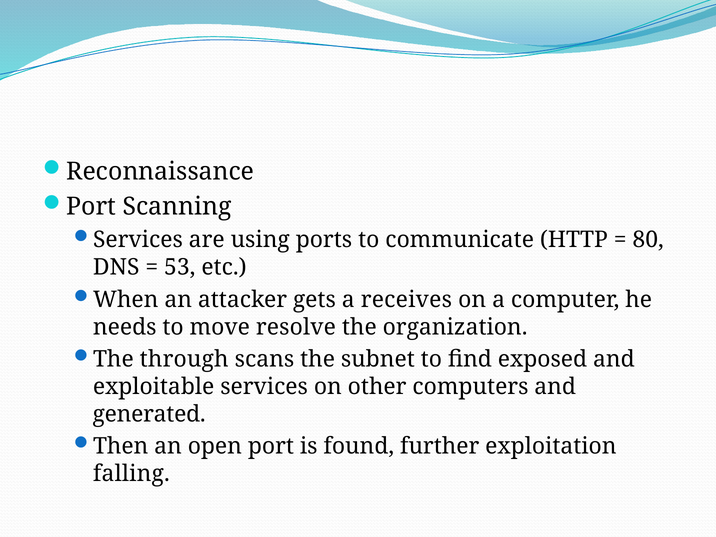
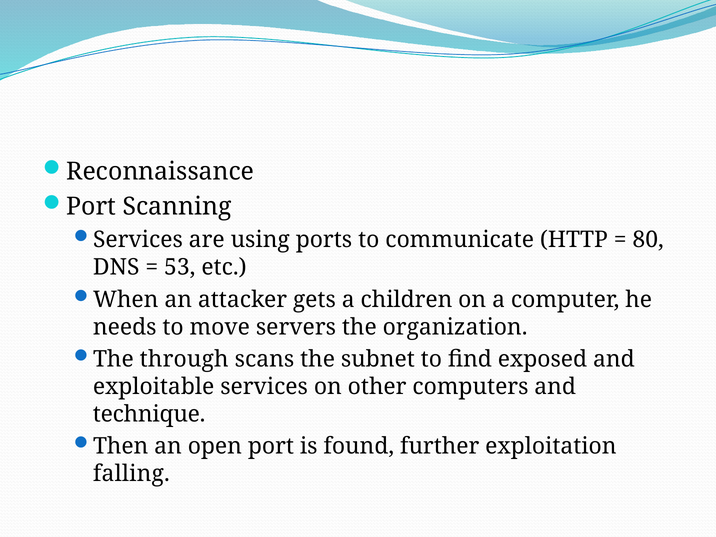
receives: receives -> children
resolve: resolve -> servers
generated: generated -> technique
